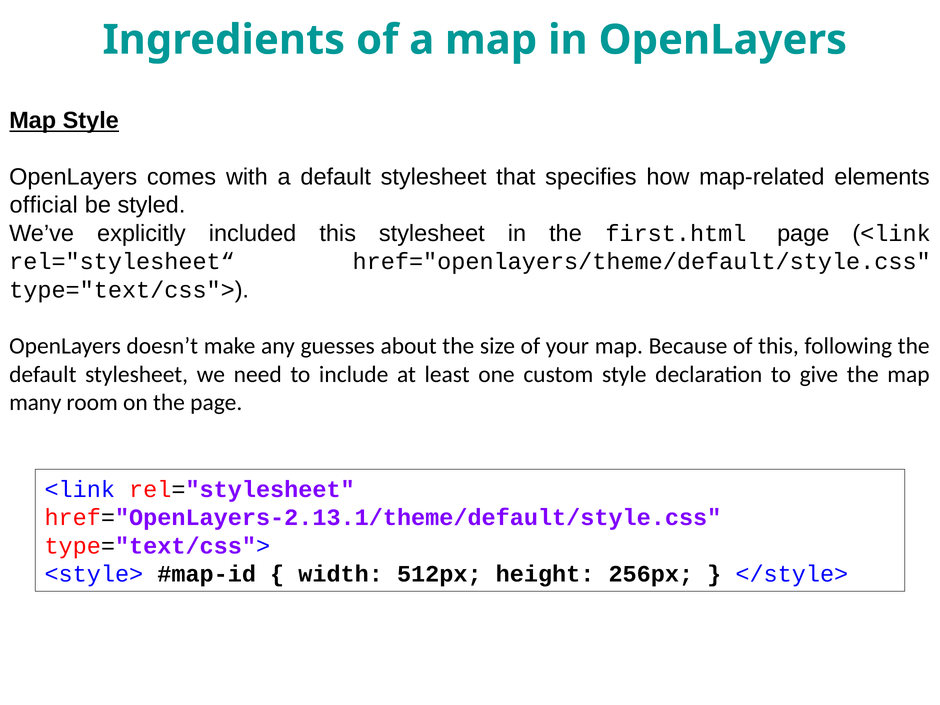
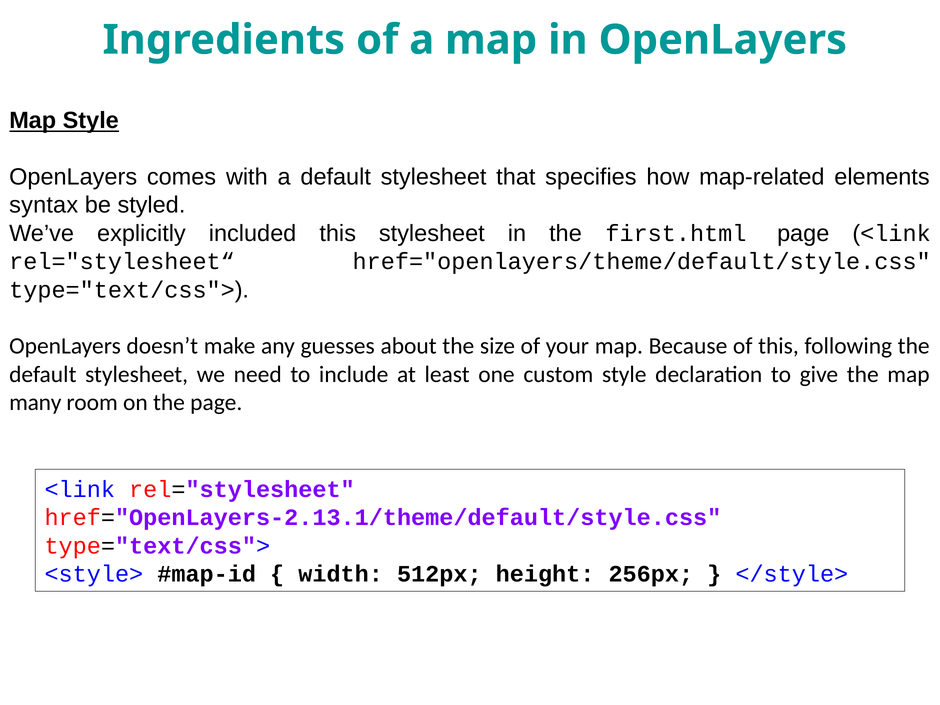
official: official -> syntax
